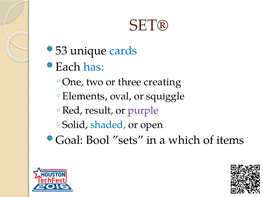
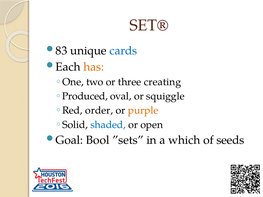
53: 53 -> 83
has colour: blue -> orange
Elements: Elements -> Produced
result: result -> order
purple colour: purple -> orange
items: items -> seeds
